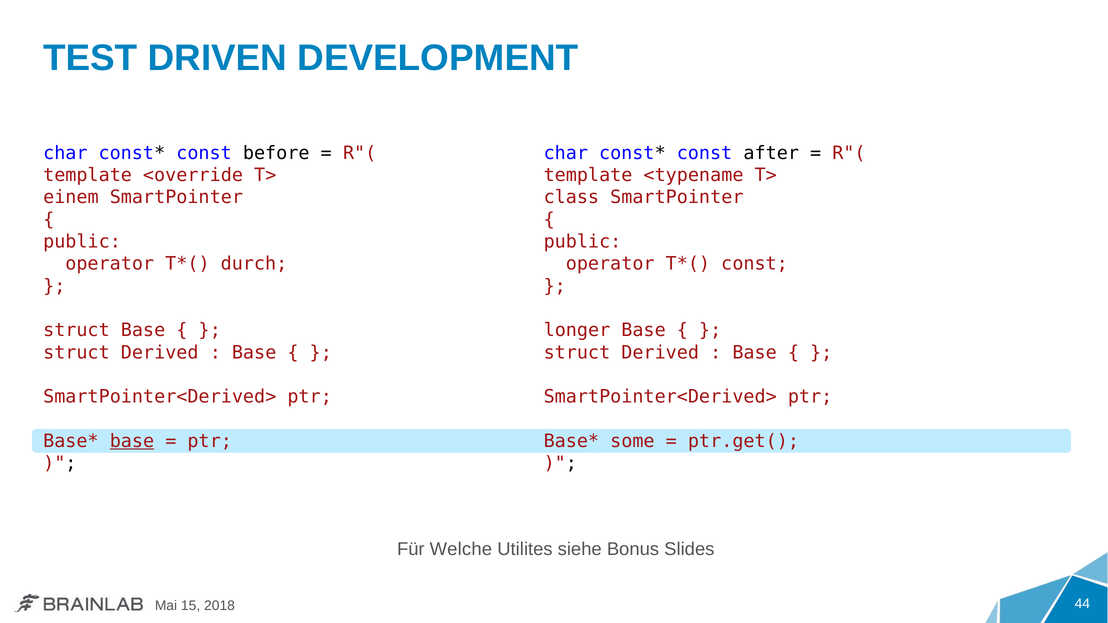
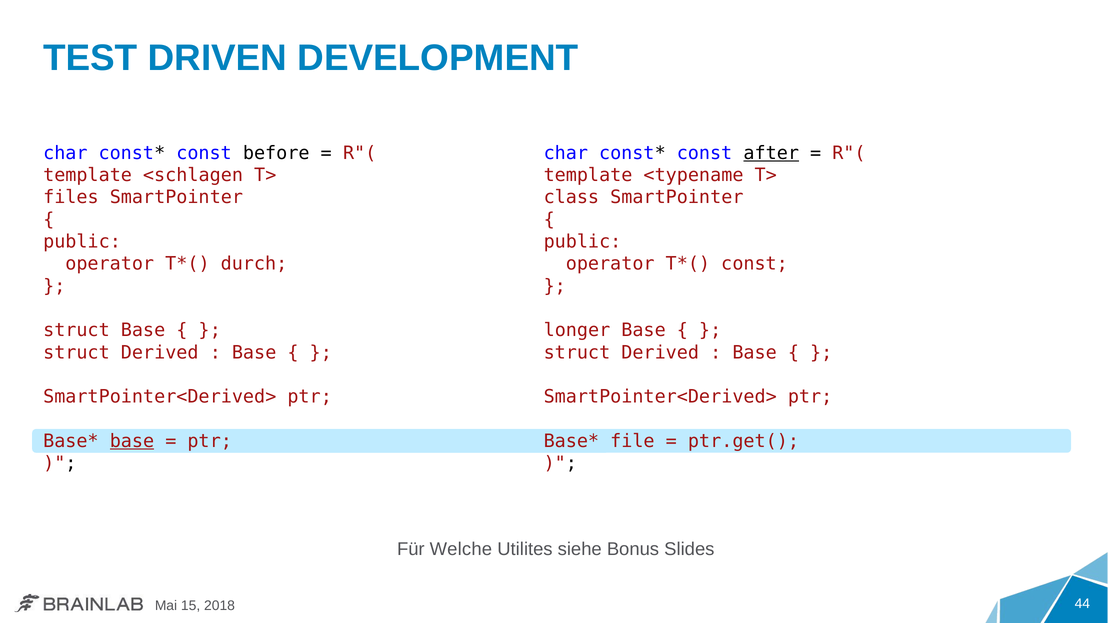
after underline: none -> present
<override: <override -> <schlagen
einem: einem -> files
some: some -> file
